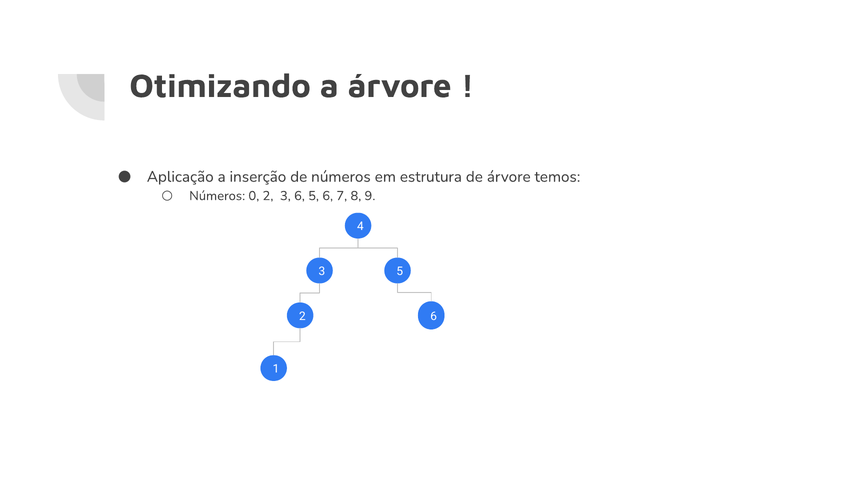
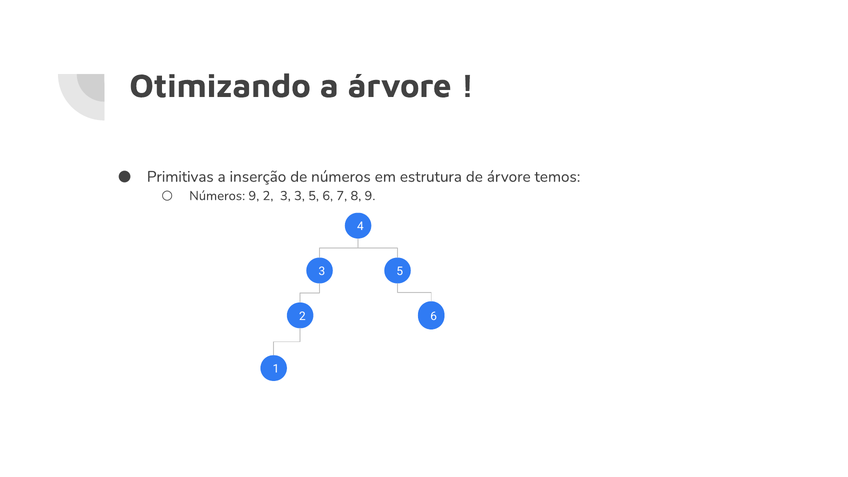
Aplicação: Aplicação -> Primitivas
Números 0: 0 -> 9
3 6: 6 -> 3
